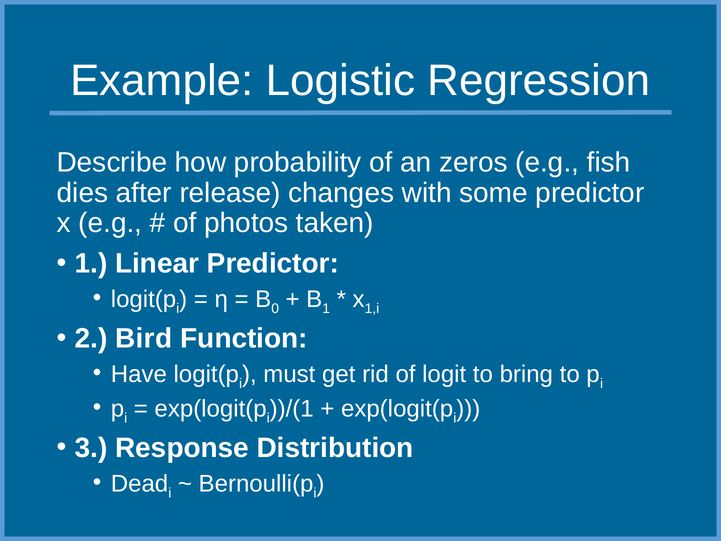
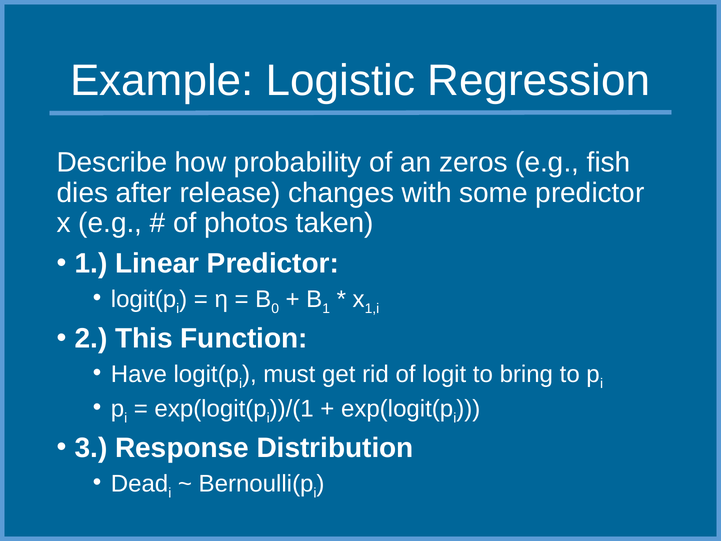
Bird: Bird -> This
